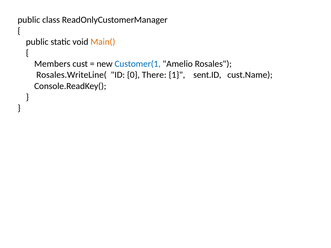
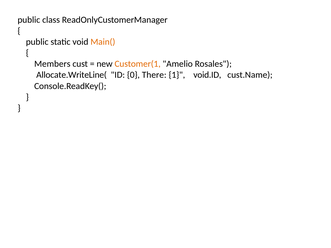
Customer(1 colour: blue -> orange
Rosales.WriteLine(: Rosales.WriteLine( -> Allocate.WriteLine(
sent.ID: sent.ID -> void.ID
